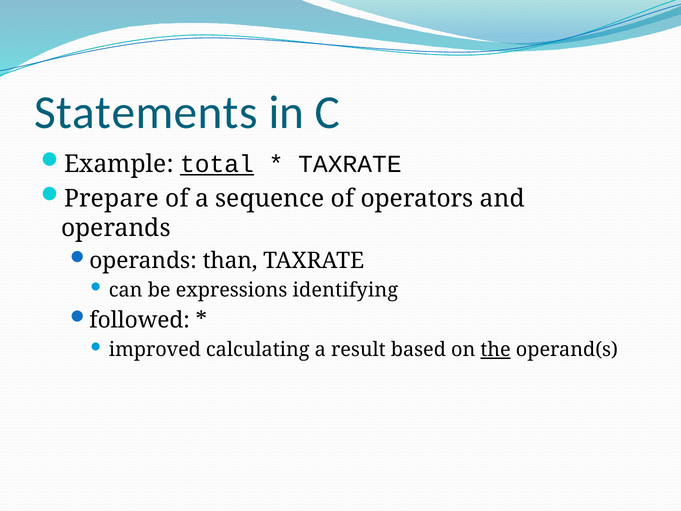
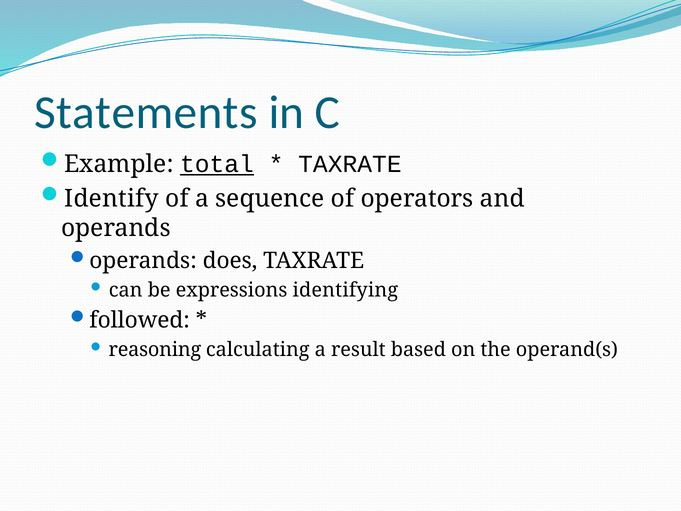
Prepare: Prepare -> Identify
than: than -> does
improved: improved -> reasoning
the underline: present -> none
